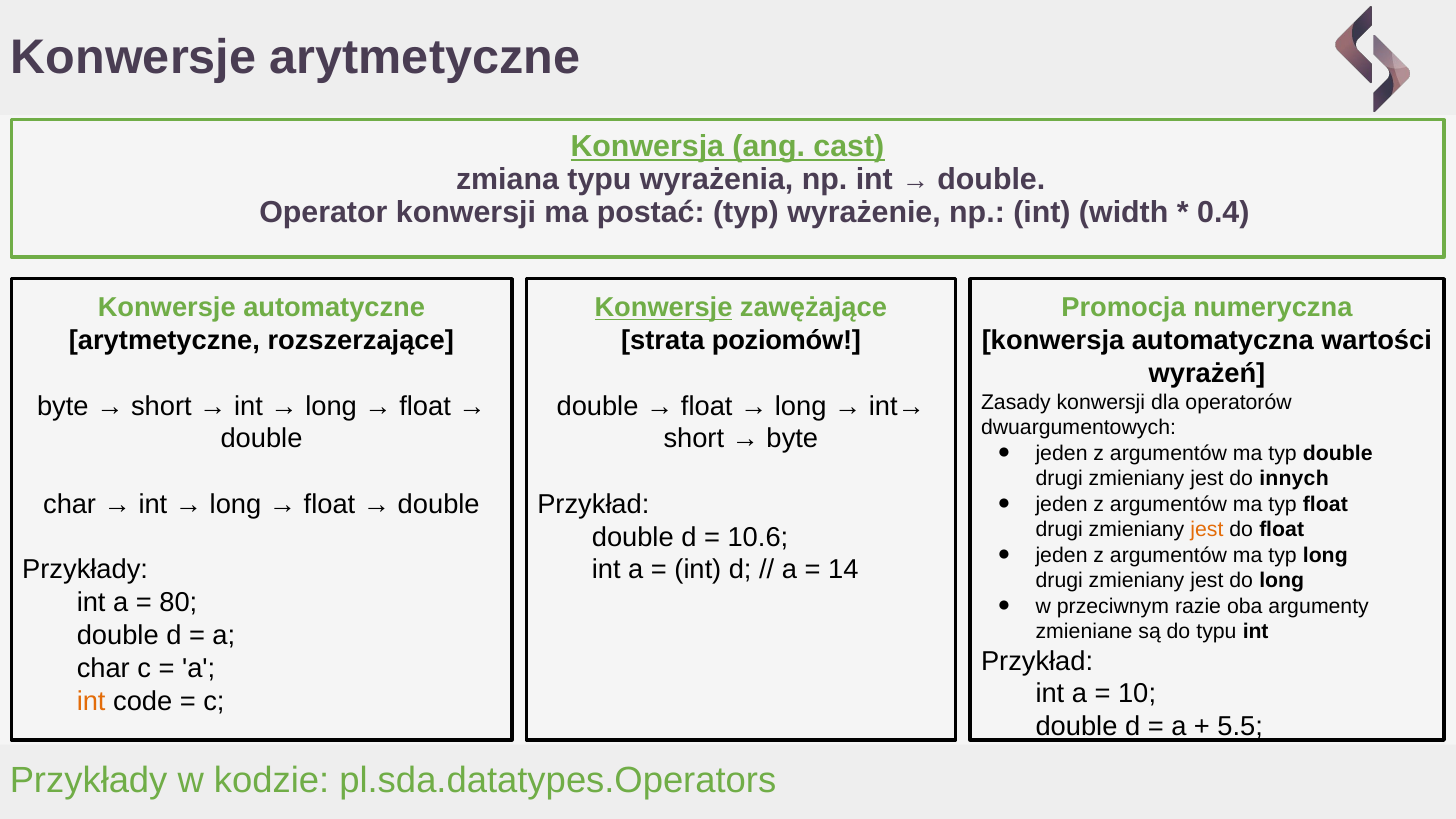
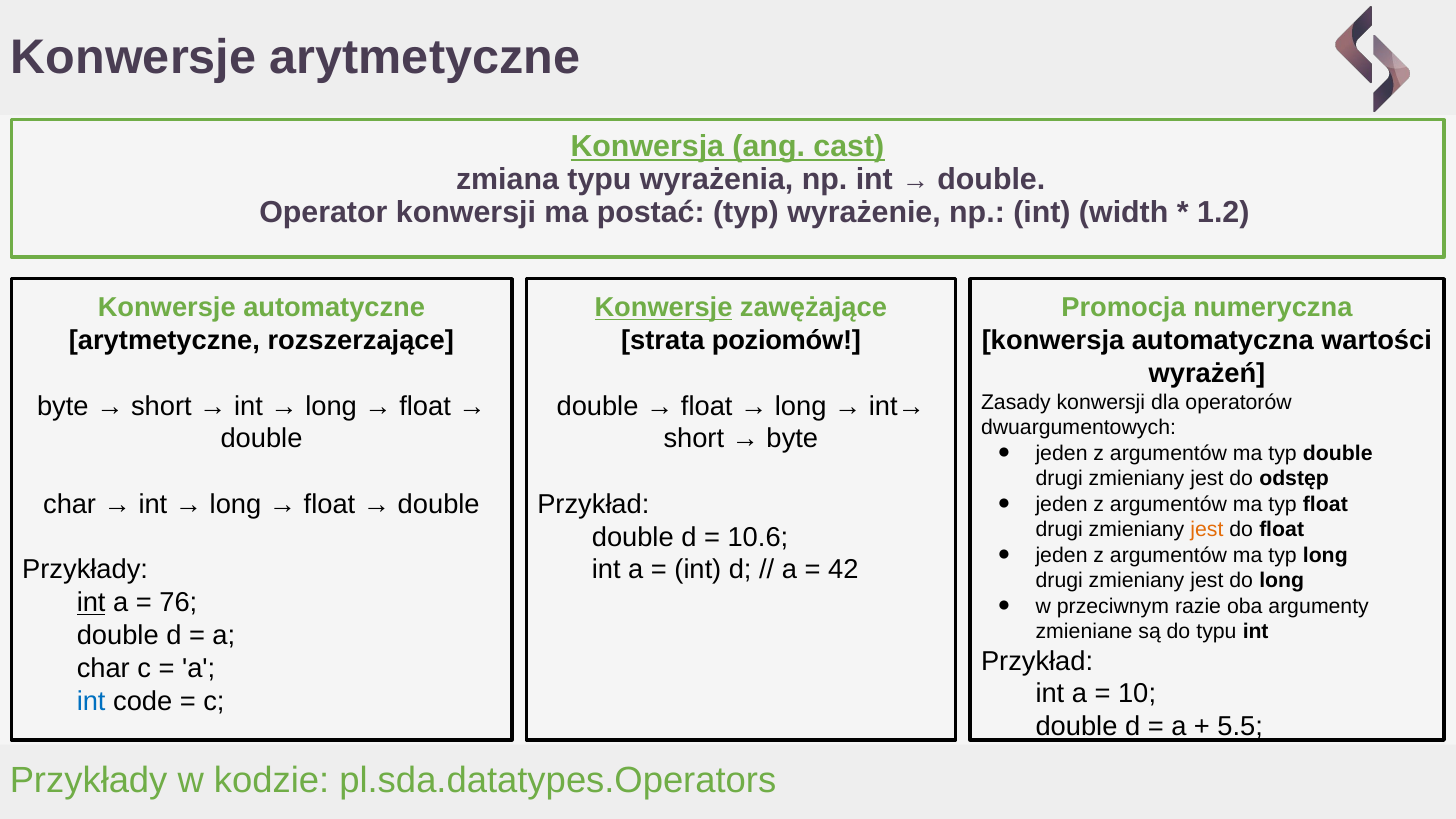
0.4: 0.4 -> 1.2
innych: innych -> odstęp
14: 14 -> 42
int at (91, 603) underline: none -> present
80: 80 -> 76
int at (91, 701) colour: orange -> blue
